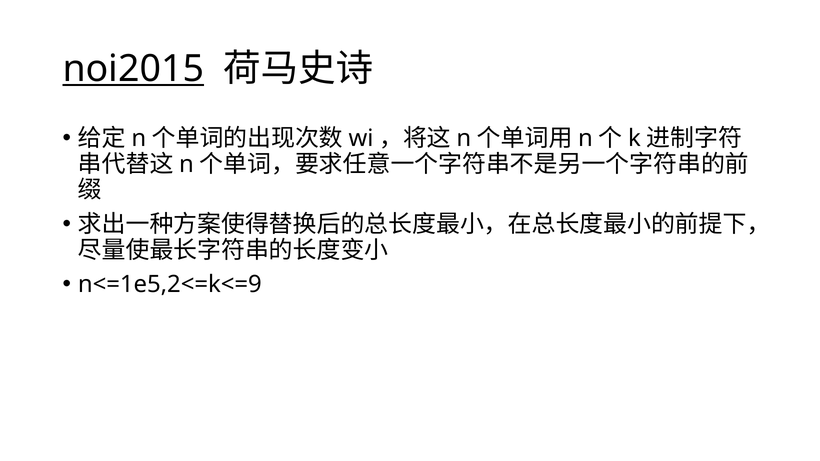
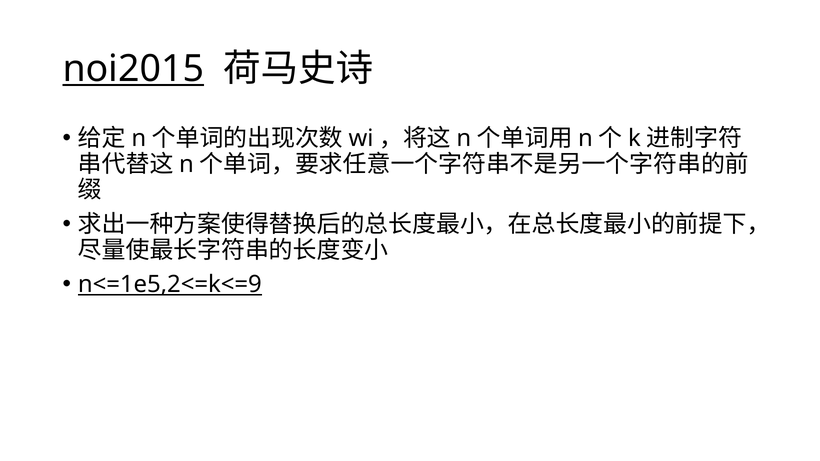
n<=1e5,2<=k<=9 underline: none -> present
